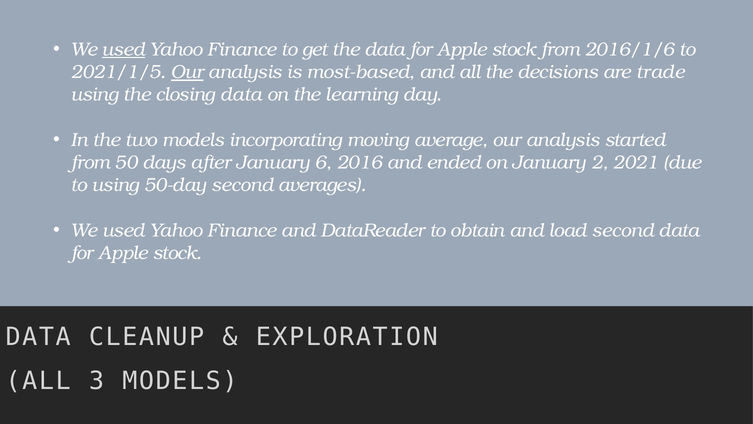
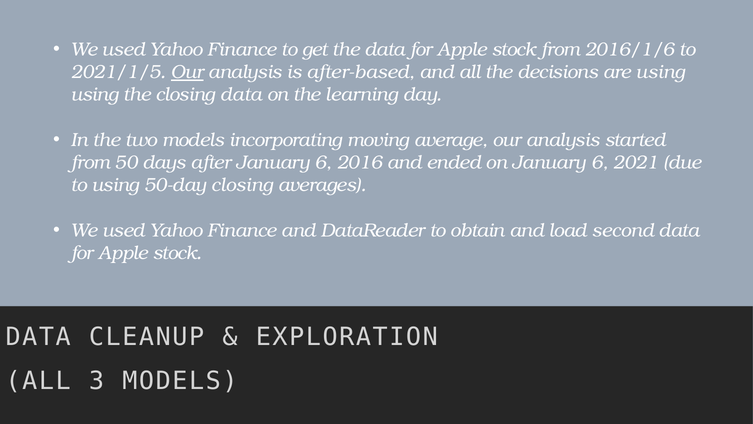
used at (124, 49) underline: present -> none
most-based: most-based -> after-based
are trade: trade -> using
on January 2: 2 -> 6
50-day second: second -> closing
